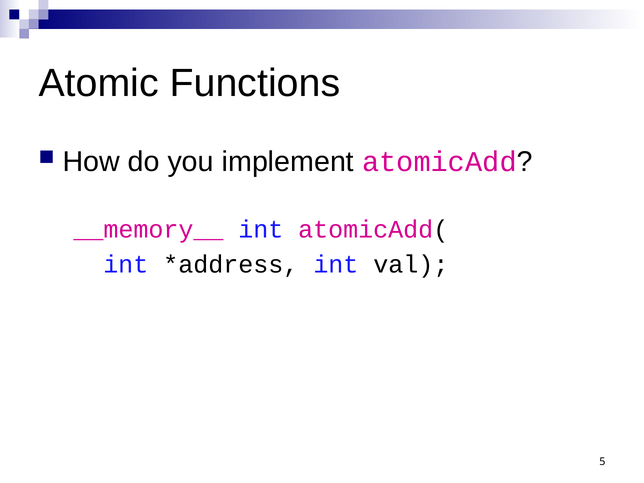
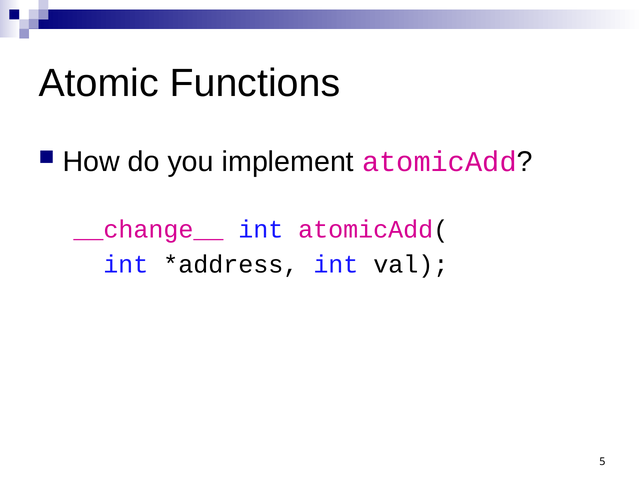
__memory__: __memory__ -> __change__
